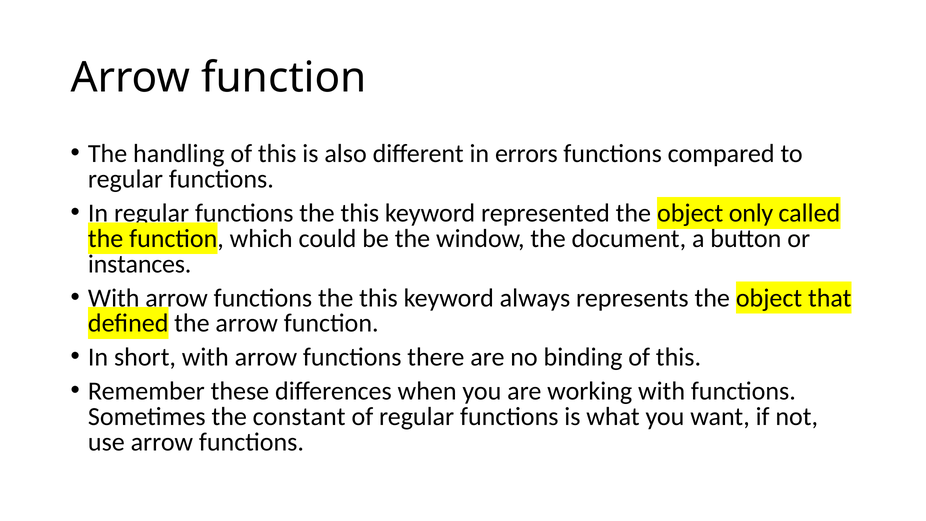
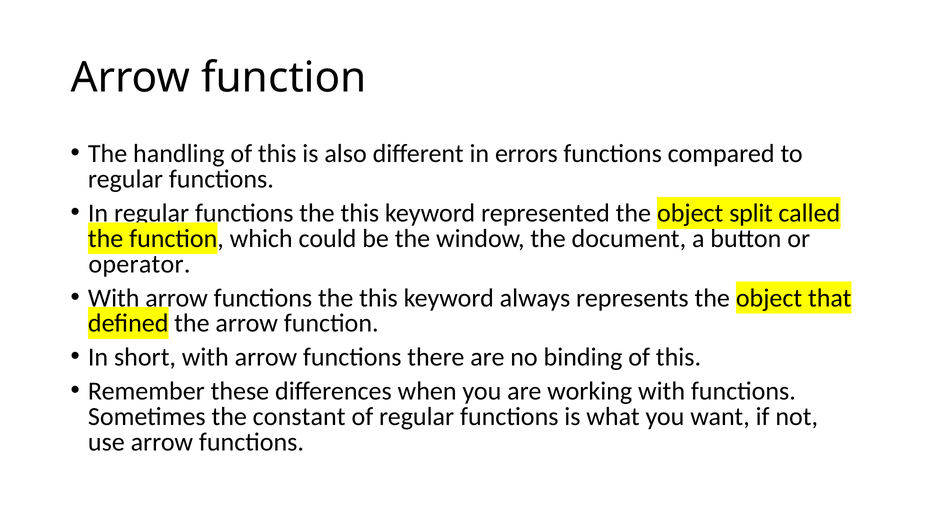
only: only -> split
instances: instances -> operator
